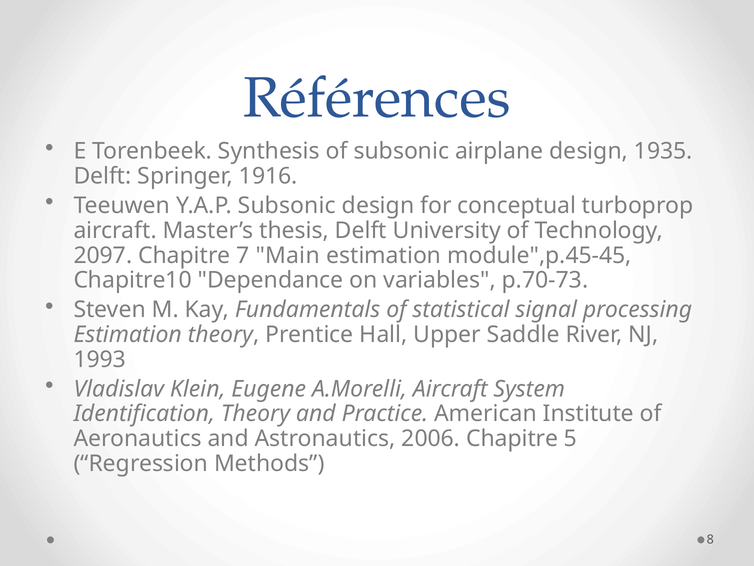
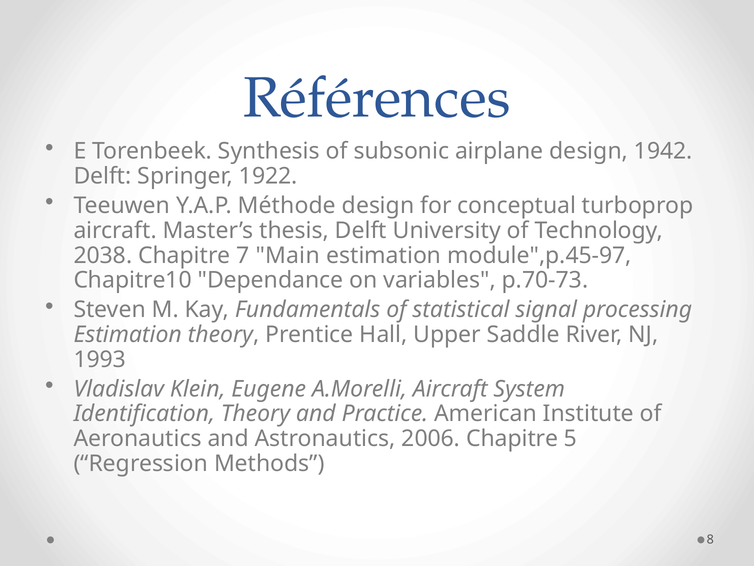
1935: 1935 -> 1942
1916: 1916 -> 1922
Y.A.P Subsonic: Subsonic -> Méthode
2097: 2097 -> 2038
module",p.45-45: module",p.45-45 -> module",p.45-97
